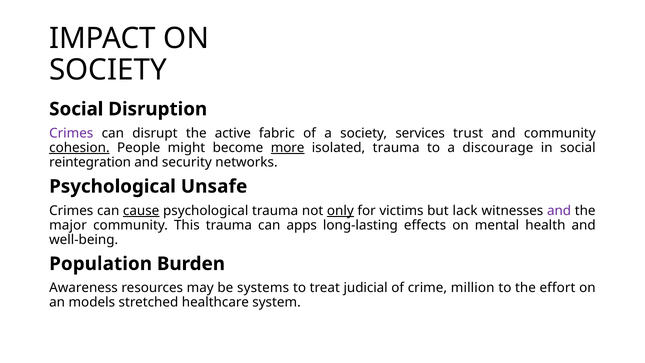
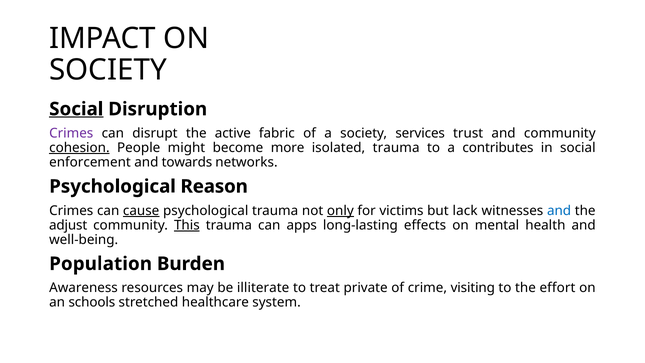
Social at (76, 109) underline: none -> present
more underline: present -> none
discourage: discourage -> contributes
reintegration: reintegration -> enforcement
security: security -> towards
Unsafe: Unsafe -> Reason
and at (559, 211) colour: purple -> blue
major: major -> adjust
This underline: none -> present
systems: systems -> illiterate
judicial: judicial -> private
million: million -> visiting
models: models -> schools
